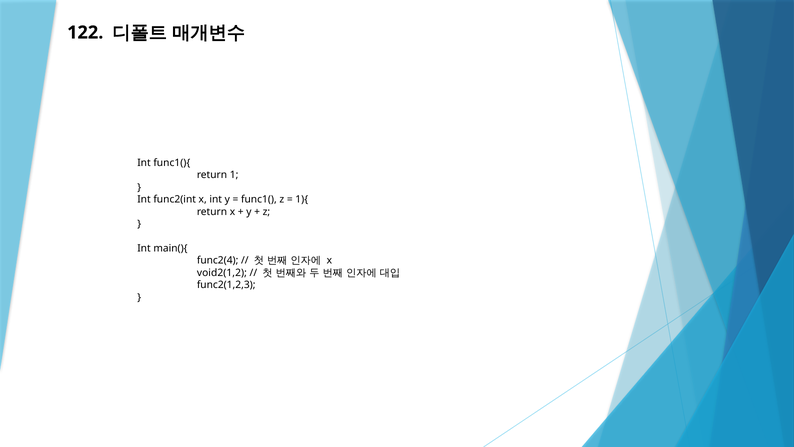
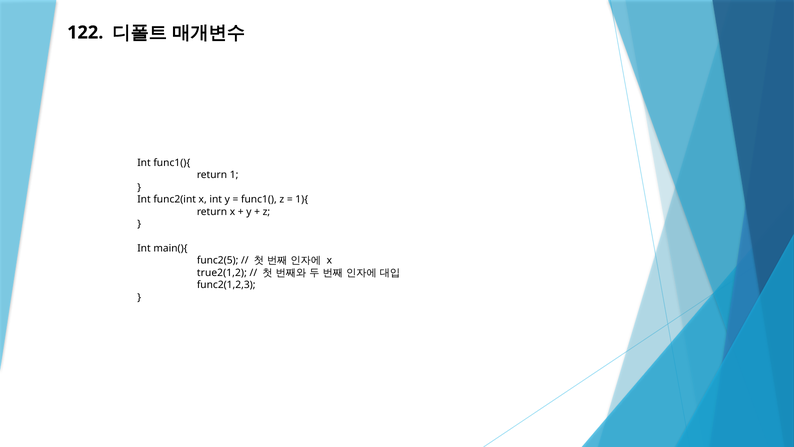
func2(4: func2(4 -> func2(5
void2(1,2: void2(1,2 -> true2(1,2
